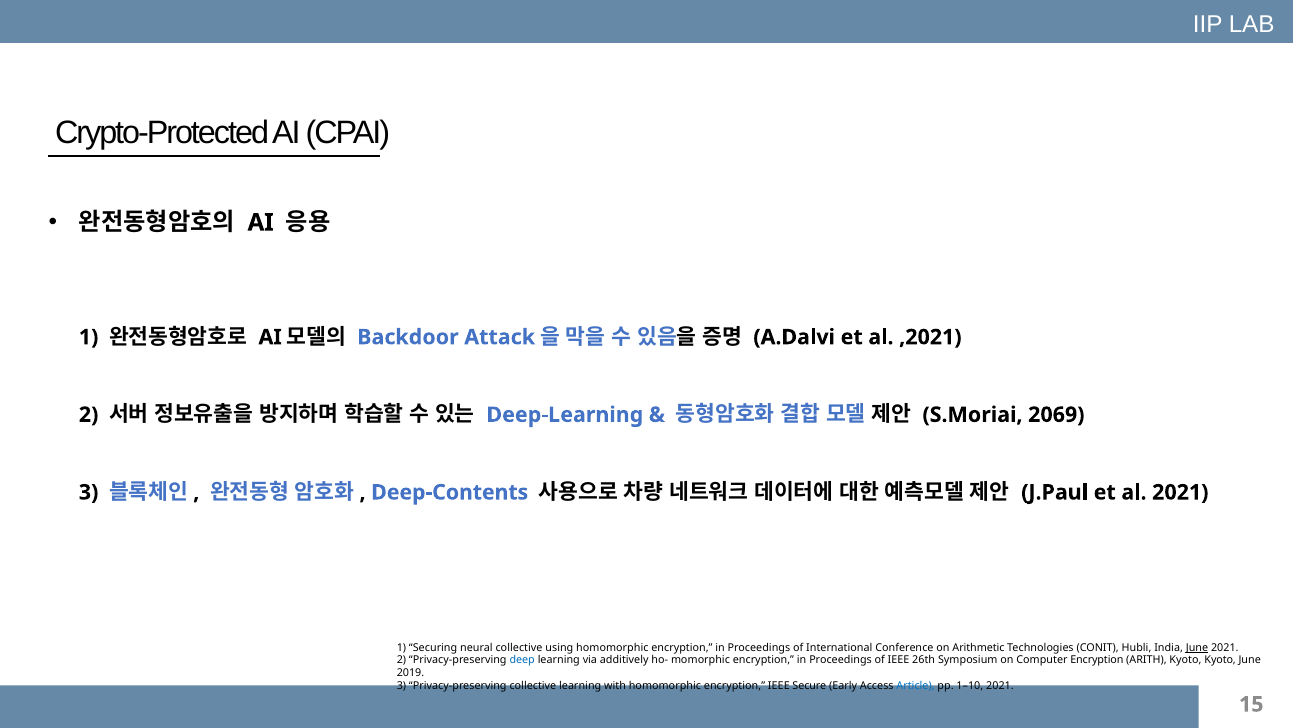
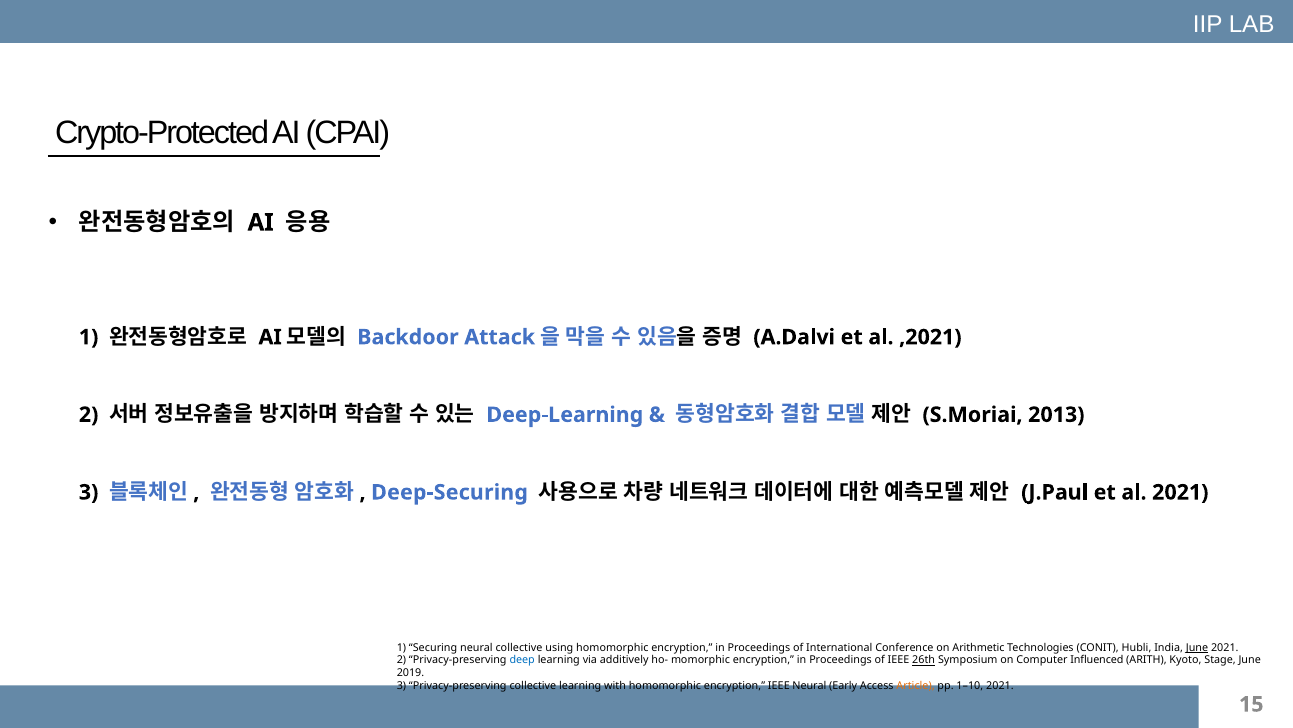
2069: 2069 -> 2013
Deep-Contents: Deep-Contents -> Deep-Securing
26th underline: none -> present
Computer Encryption: Encryption -> Influenced
Kyoto Kyoto: Kyoto -> Stage
IEEE Secure: Secure -> Neural
Article colour: blue -> orange
